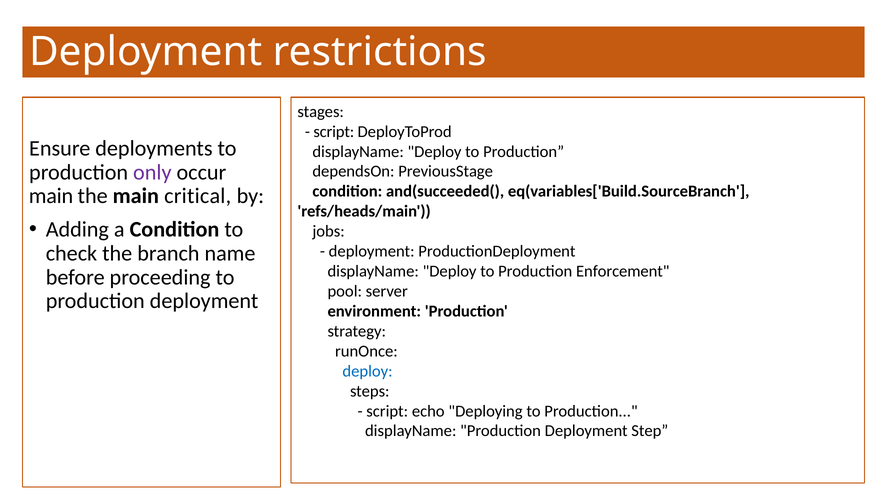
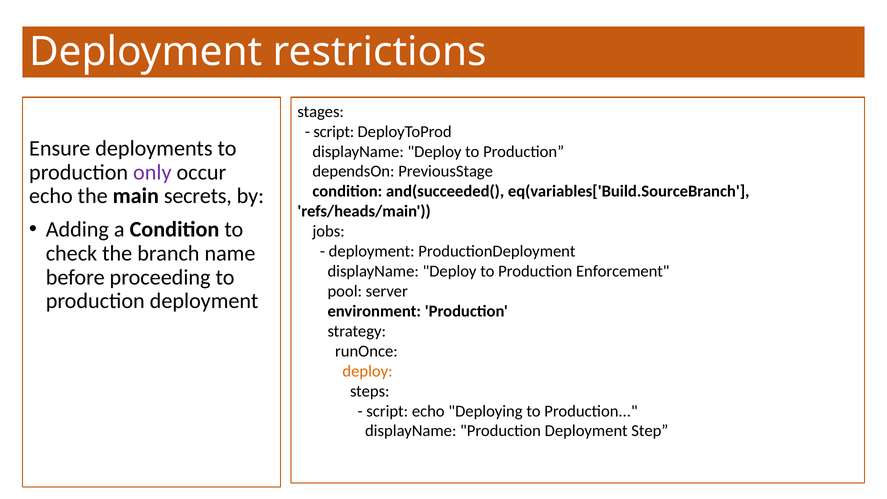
main at (51, 196): main -> echo
critical: critical -> secrets
deploy at (368, 371) colour: blue -> orange
